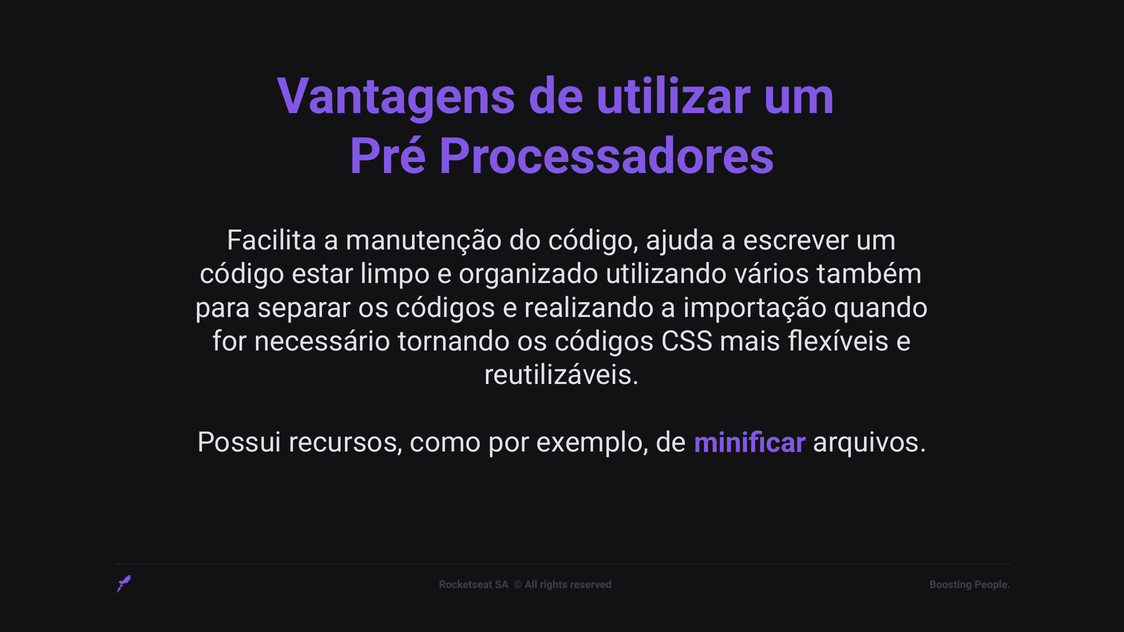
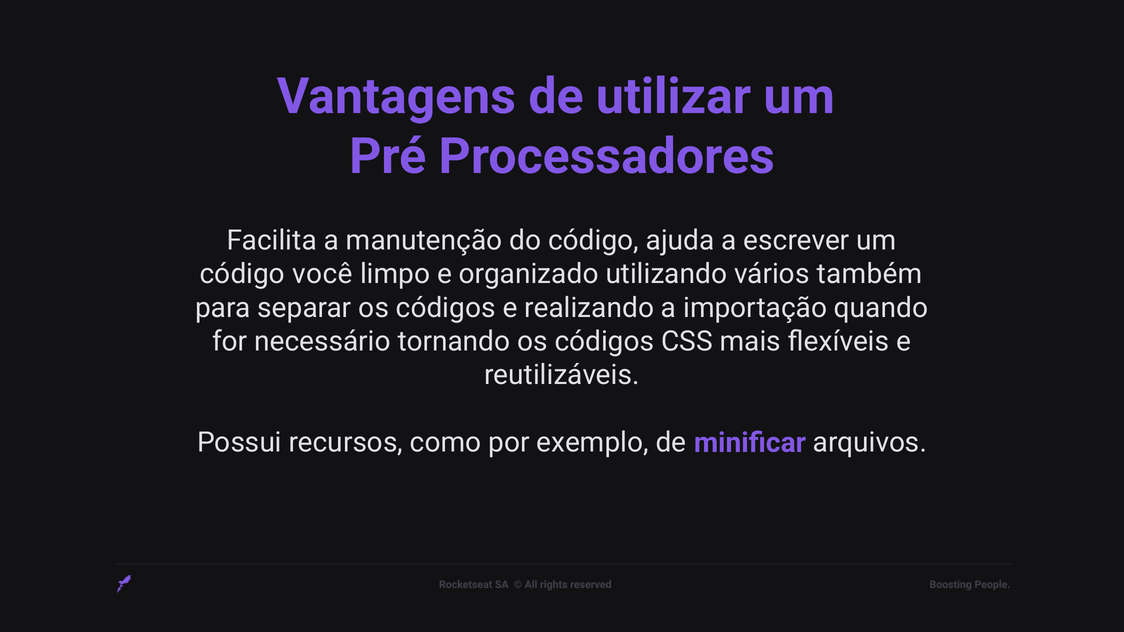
estar: estar -> você
